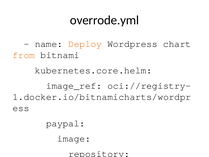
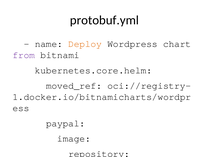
overrode.yml: overrode.yml -> protobuf.yml
from colour: orange -> purple
image_ref: image_ref -> moved_ref
